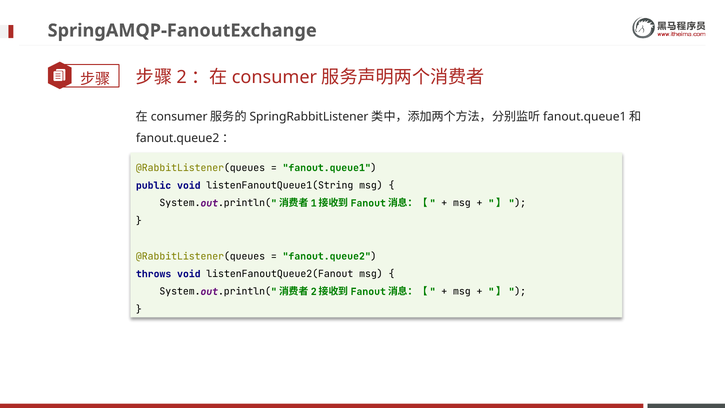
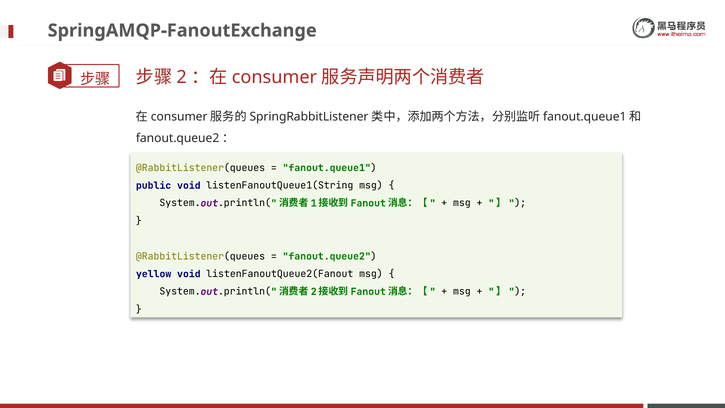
throws: throws -> yellow
